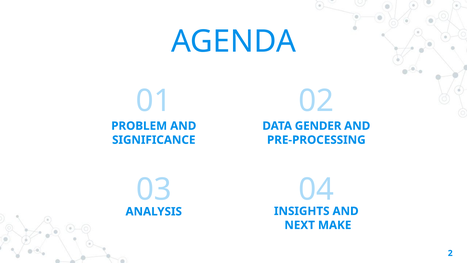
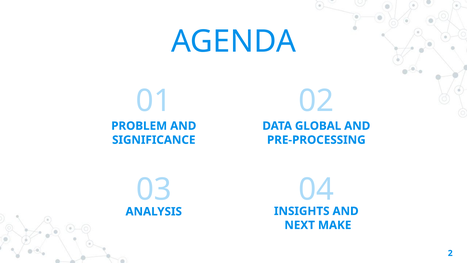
GENDER: GENDER -> GLOBAL
